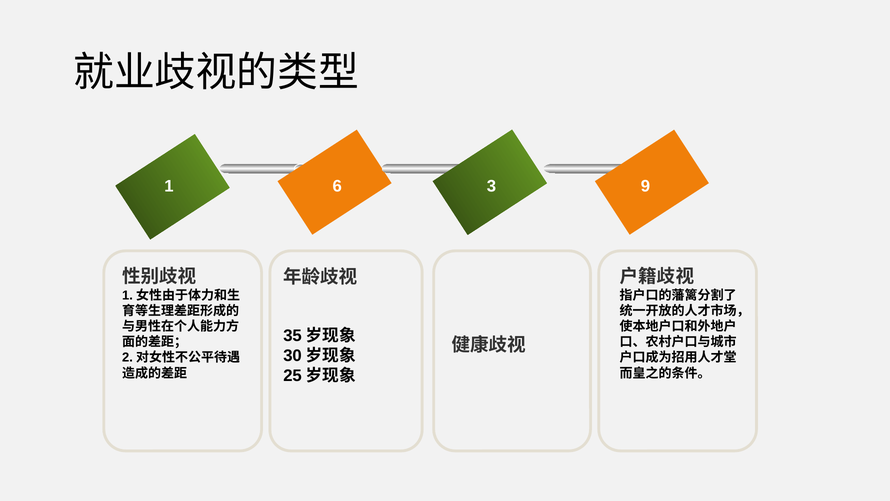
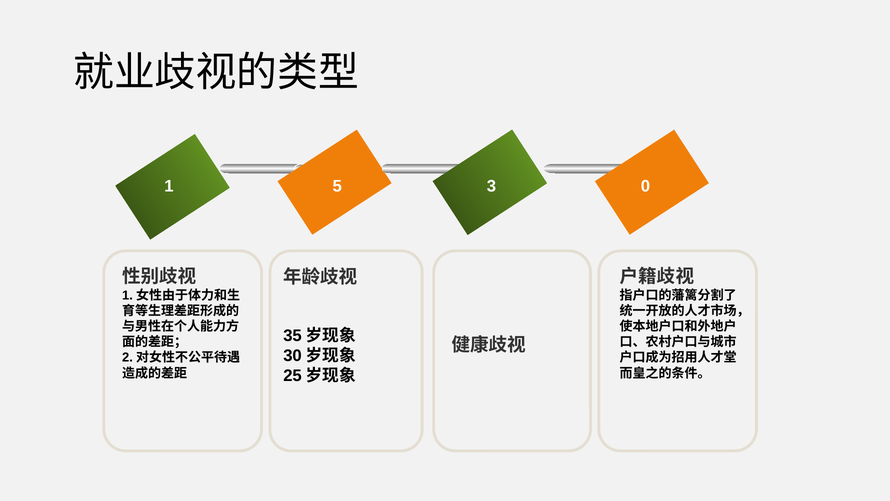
6: 6 -> 5
9: 9 -> 0
